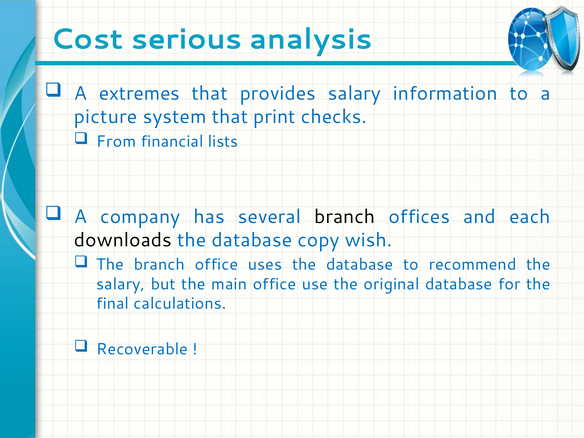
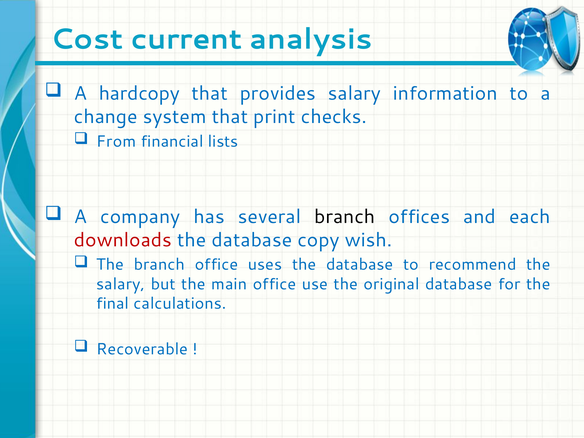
serious: serious -> current
extremes: extremes -> hardcopy
picture: picture -> change
downloads colour: black -> red
